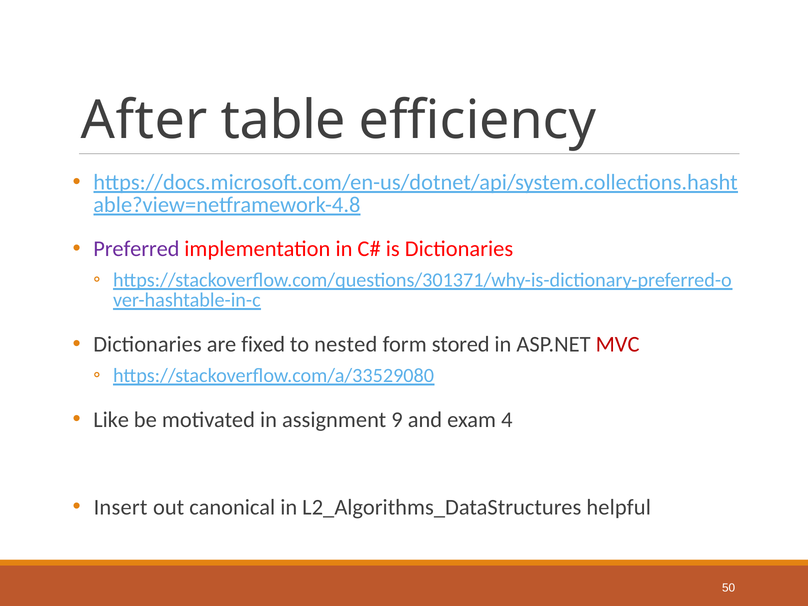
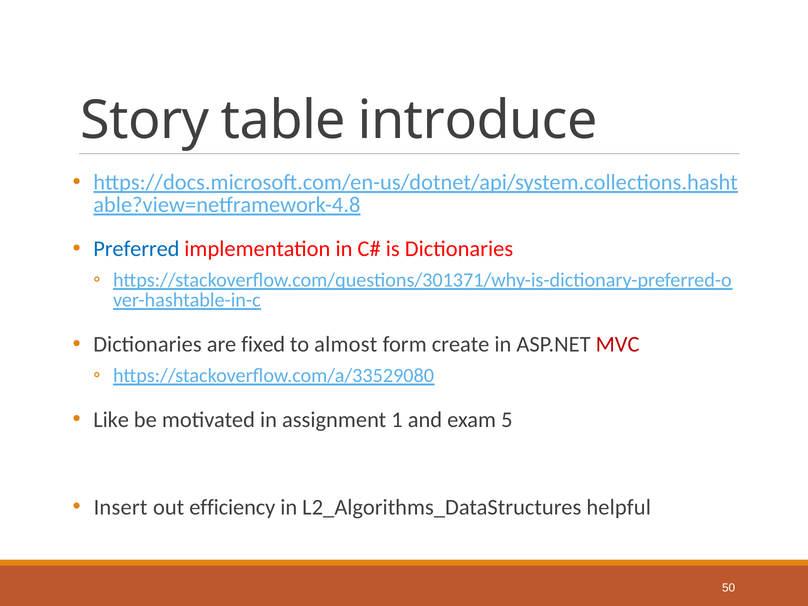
After: After -> Story
efficiency: efficiency -> introduce
Preferred colour: purple -> blue
nested: nested -> almost
stored: stored -> create
9: 9 -> 1
4: 4 -> 5
canonical: canonical -> efficiency
